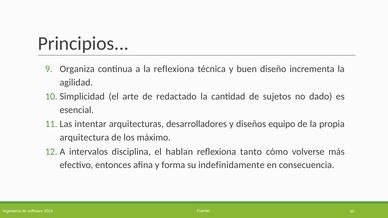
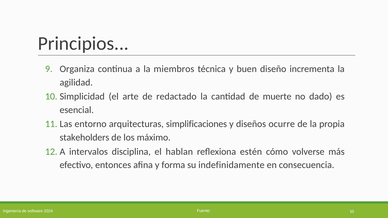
la reflexiona: reflexiona -> miembros
sujetos: sujetos -> muerte
intentar: intentar -> entorno
desarrolladores: desarrolladores -> simplificaciones
equipo: equipo -> ocurre
arquitectura: arquitectura -> stakeholders
tanto: tanto -> estén
